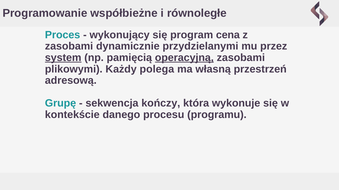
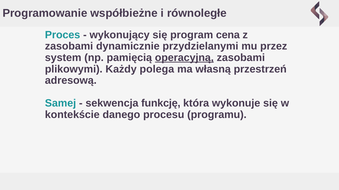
system underline: present -> none
Grupę: Grupę -> Samej
kończy: kończy -> funkcję
